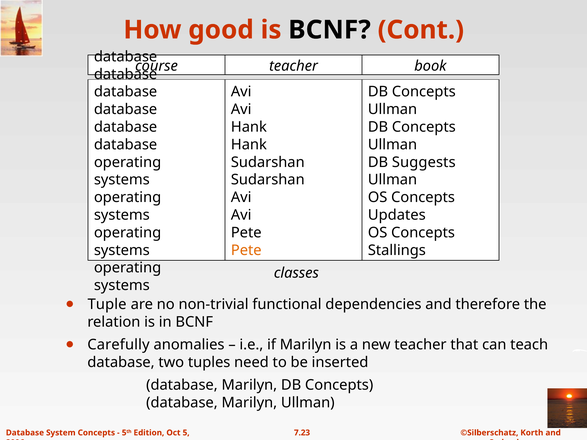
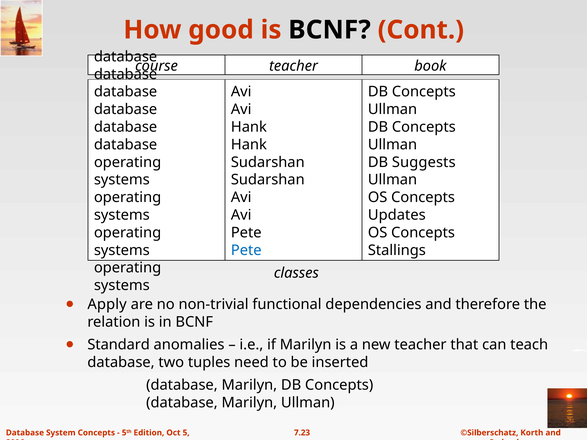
Pete at (246, 250) colour: orange -> blue
Tuple: Tuple -> Apply
Carefully: Carefully -> Standard
